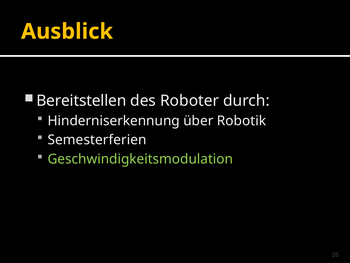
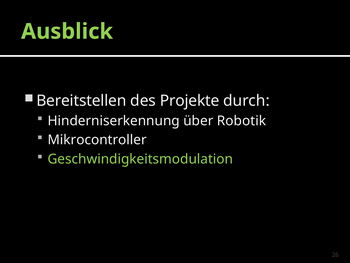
Ausblick colour: yellow -> light green
Roboter: Roboter -> Projekte
Semesterferien: Semesterferien -> Mikrocontroller
